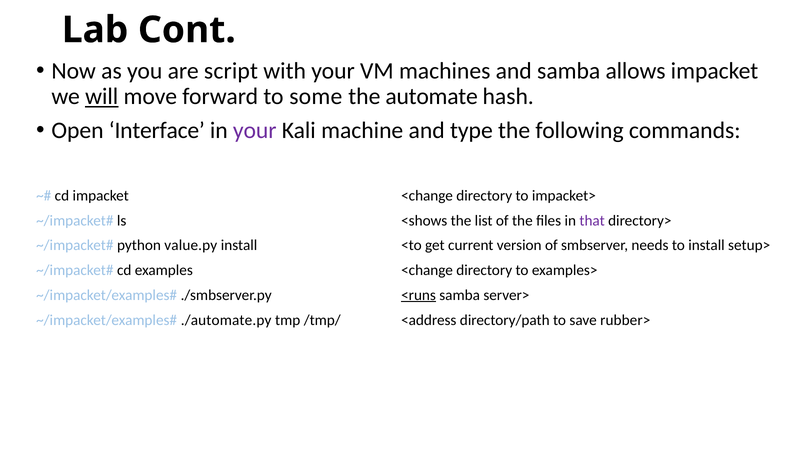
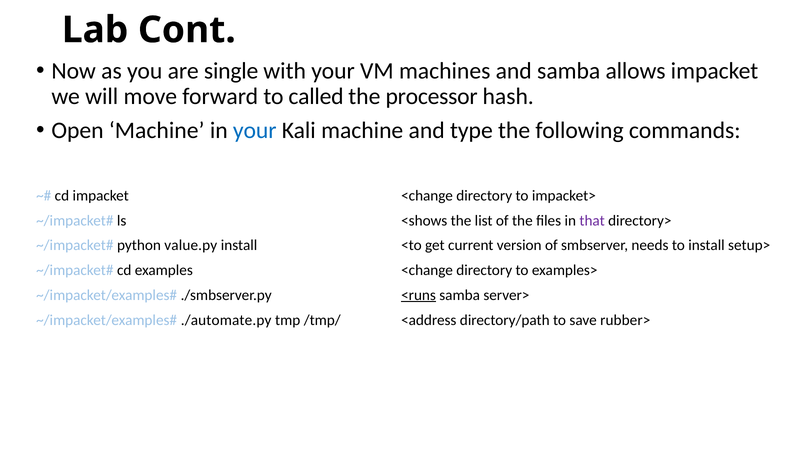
script: script -> single
will underline: present -> none
some: some -> called
automate: automate -> processor
Open Interface: Interface -> Machine
your at (255, 130) colour: purple -> blue
